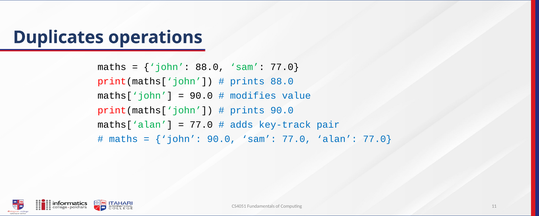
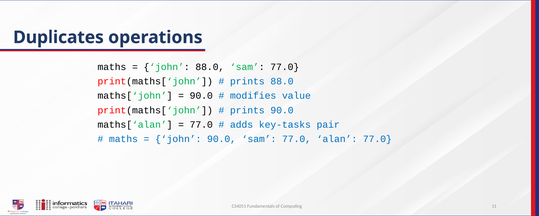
key-track: key-track -> key-tasks
